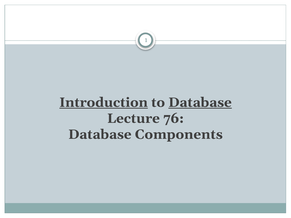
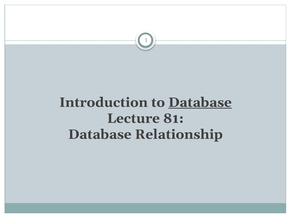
Introduction underline: present -> none
76: 76 -> 81
Components: Components -> Relationship
